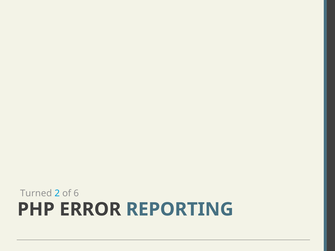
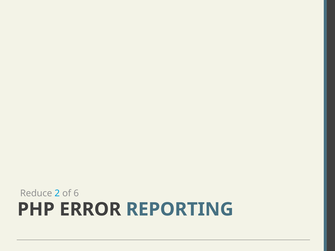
Turned: Turned -> Reduce
